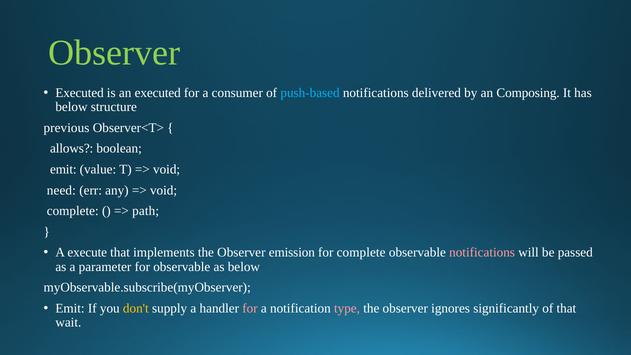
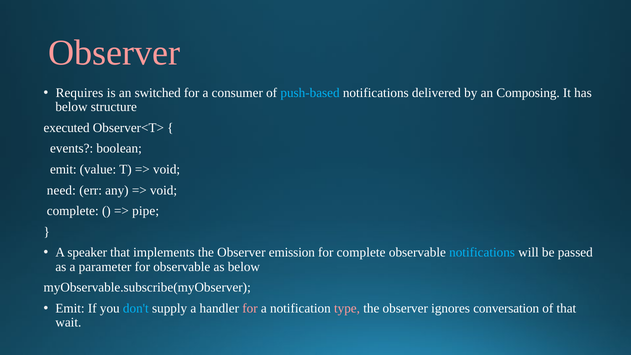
Observer at (114, 53) colour: light green -> pink
Executed at (80, 93): Executed -> Requires
an executed: executed -> switched
previous: previous -> executed
allows: allows -> events
path: path -> pipe
execute: execute -> speaker
notifications at (482, 252) colour: pink -> light blue
don't colour: yellow -> light blue
significantly: significantly -> conversation
